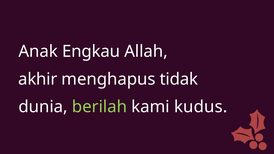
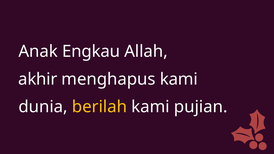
menghapus tidak: tidak -> kami
berilah colour: light green -> yellow
kudus: kudus -> pujian
